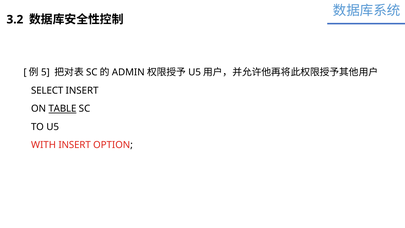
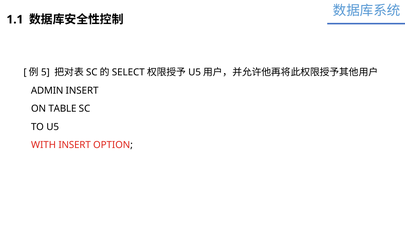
3.2: 3.2 -> 1.1
ADMIN: ADMIN -> SELECT
SELECT: SELECT -> ADMIN
TABLE underline: present -> none
